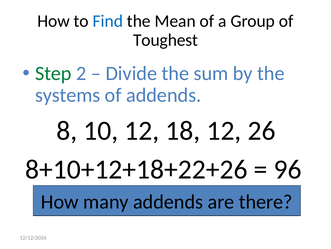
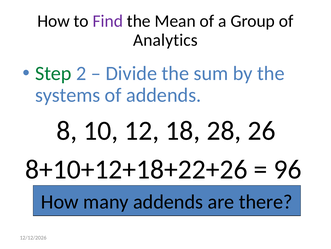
Find colour: blue -> purple
Toughest: Toughest -> Analytics
18 12: 12 -> 28
